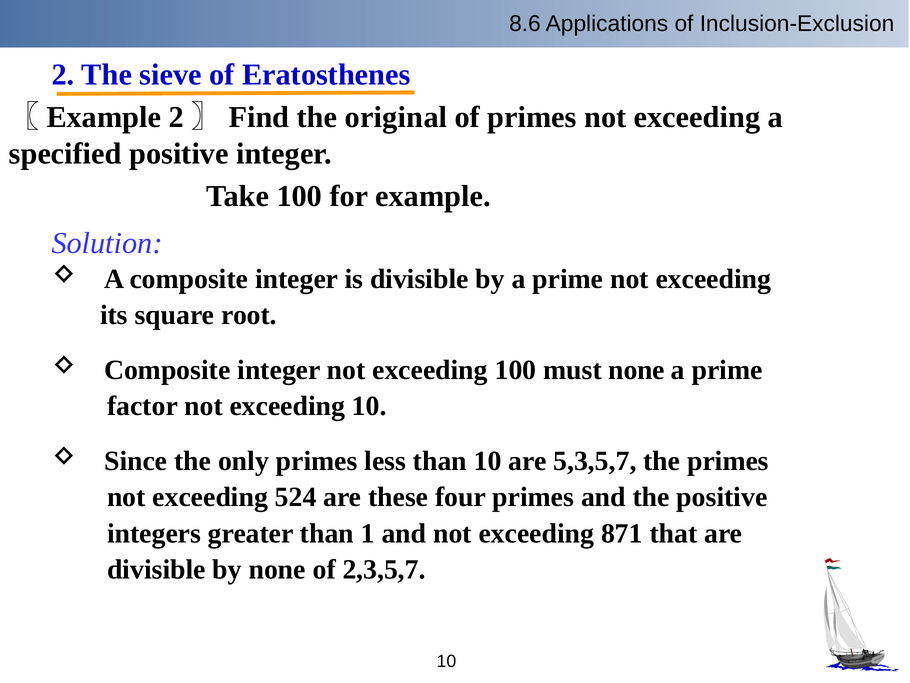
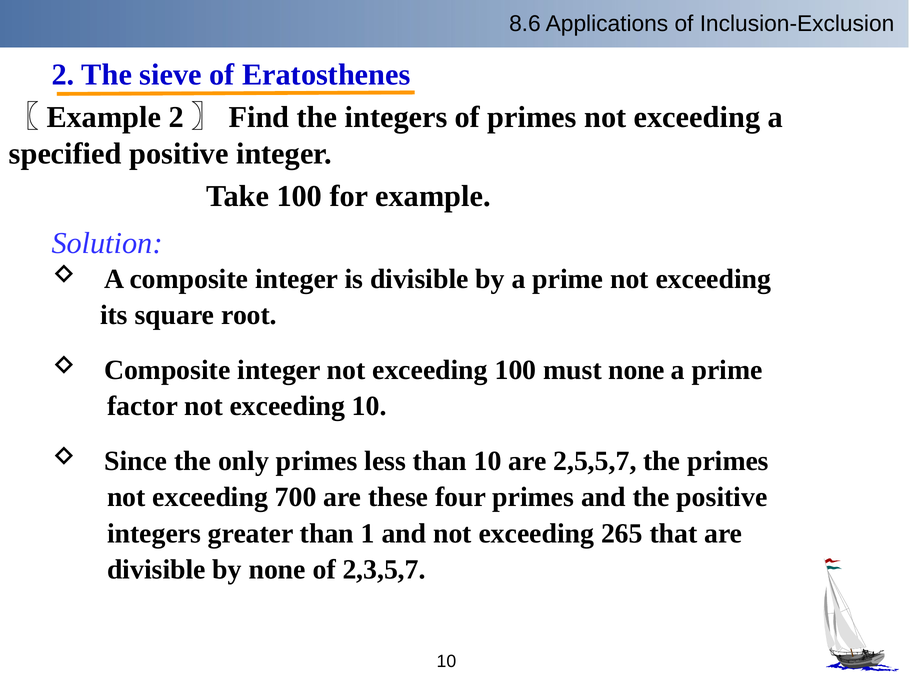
the original: original -> integers
5,3,5,7: 5,3,5,7 -> 2,5,5,7
524: 524 -> 700
871: 871 -> 265
